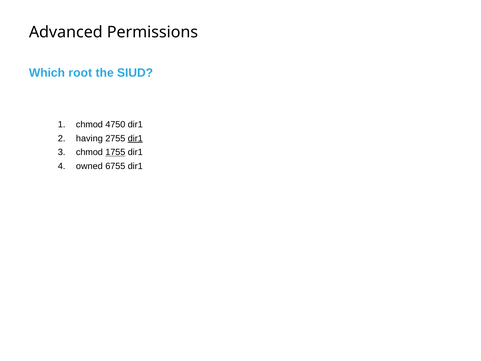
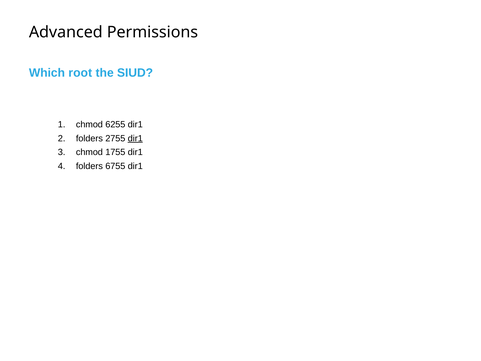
4750: 4750 -> 6255
having at (89, 138): having -> folders
1755 underline: present -> none
owned at (89, 166): owned -> folders
